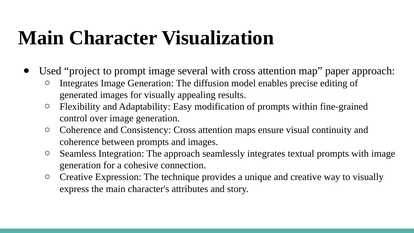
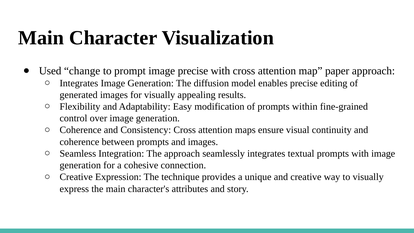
project: project -> change
image several: several -> precise
